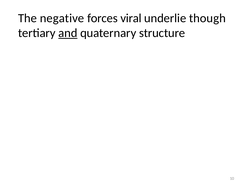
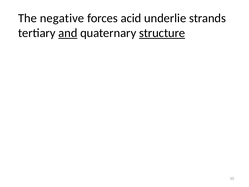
viral: viral -> acid
though: though -> strands
structure underline: none -> present
